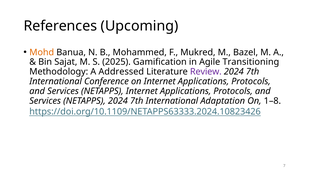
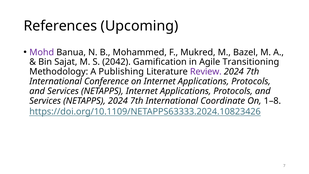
Mohd colour: orange -> purple
2025: 2025 -> 2042
Addressed: Addressed -> Publishing
Adaptation: Adaptation -> Coordinate
